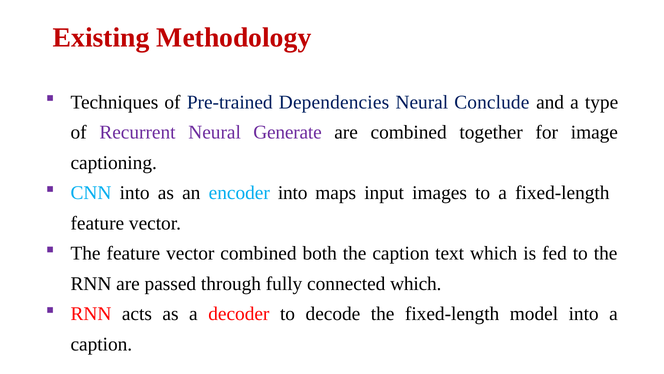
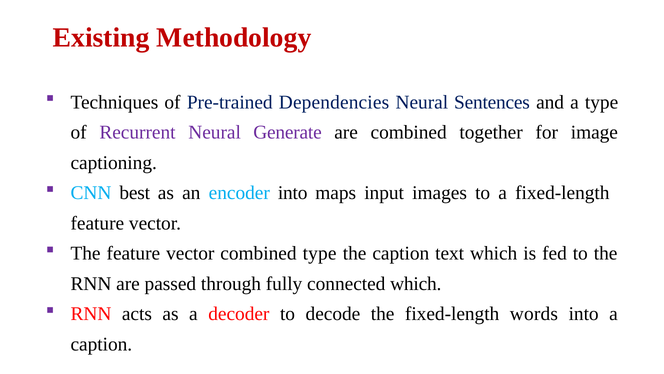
Conclude: Conclude -> Sentences
CNN into: into -> best
combined both: both -> type
model: model -> words
